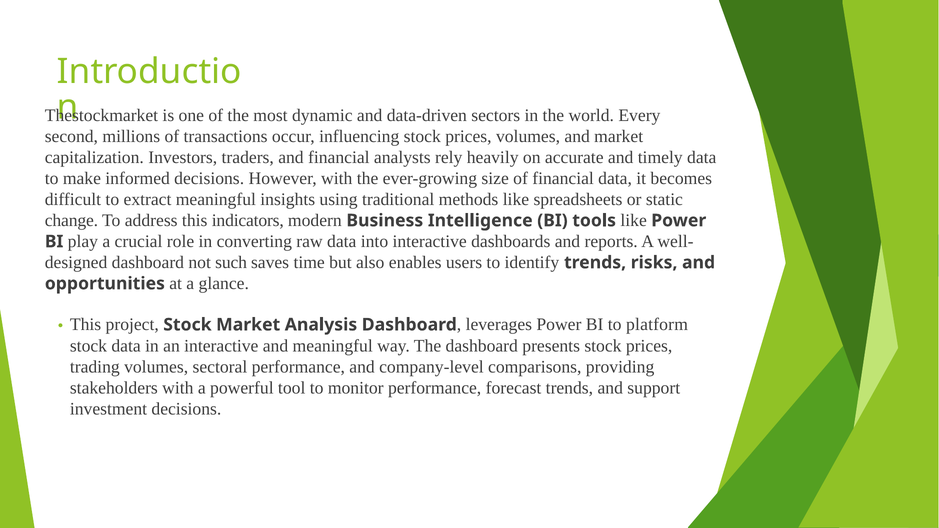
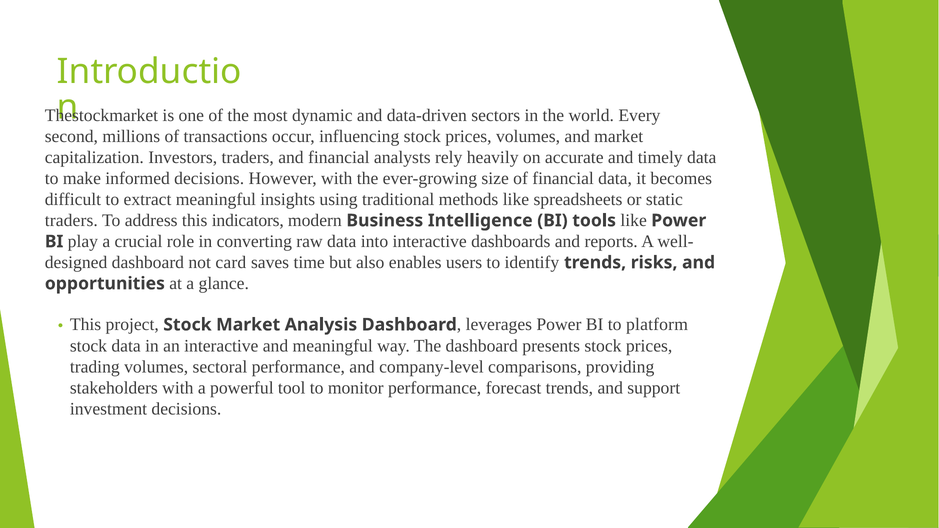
change at (71, 221): change -> traders
such: such -> card
